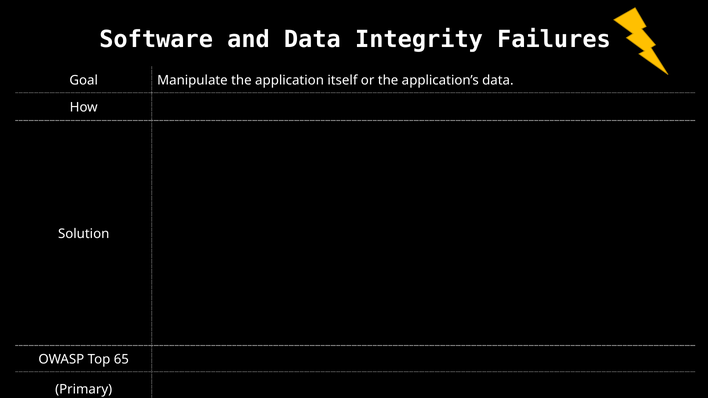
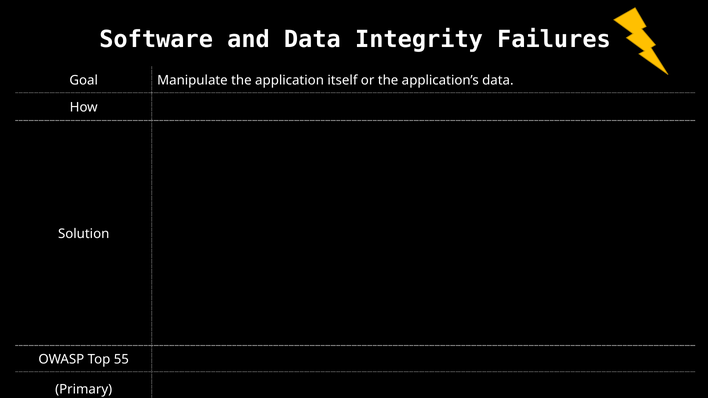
65: 65 -> 55
